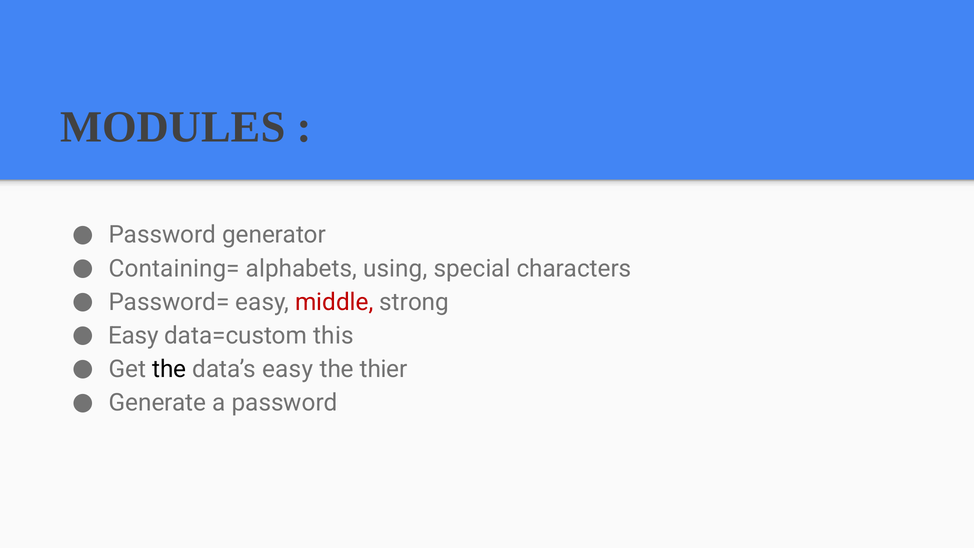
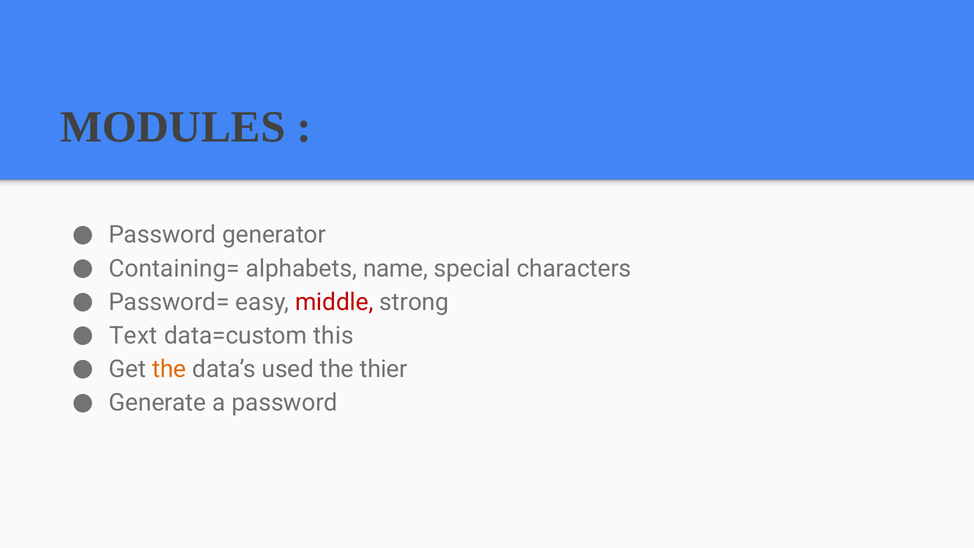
using: using -> name
Easy at (134, 336): Easy -> Text
the at (169, 369) colour: black -> orange
data’s easy: easy -> used
